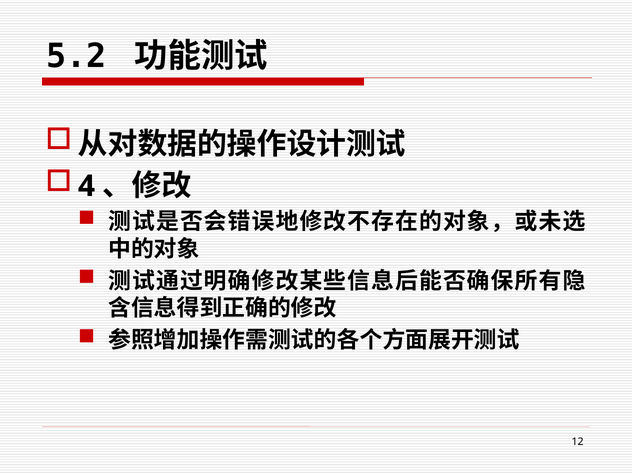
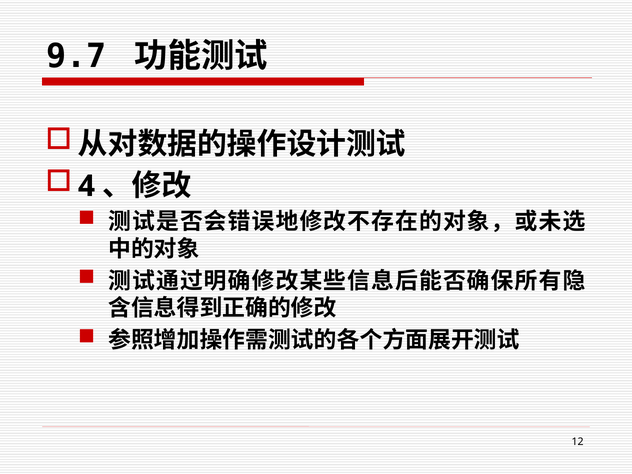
5.2: 5.2 -> 9.7
